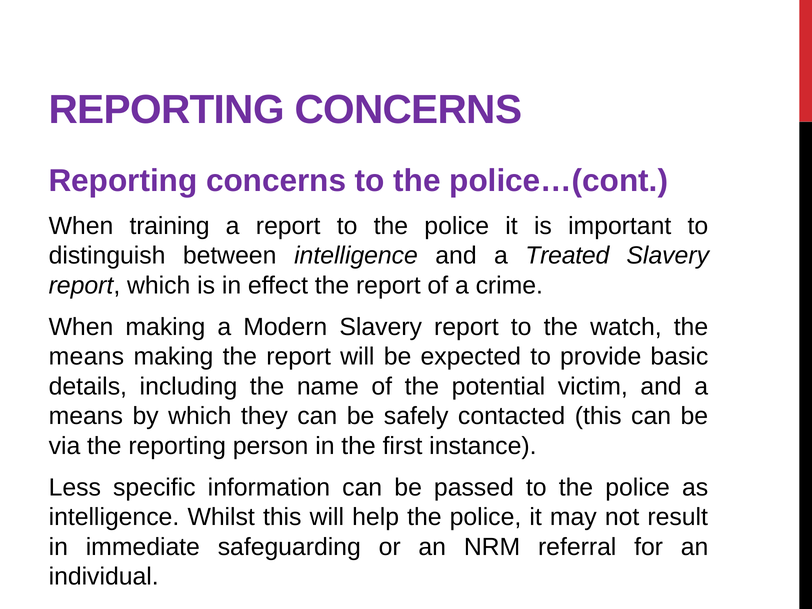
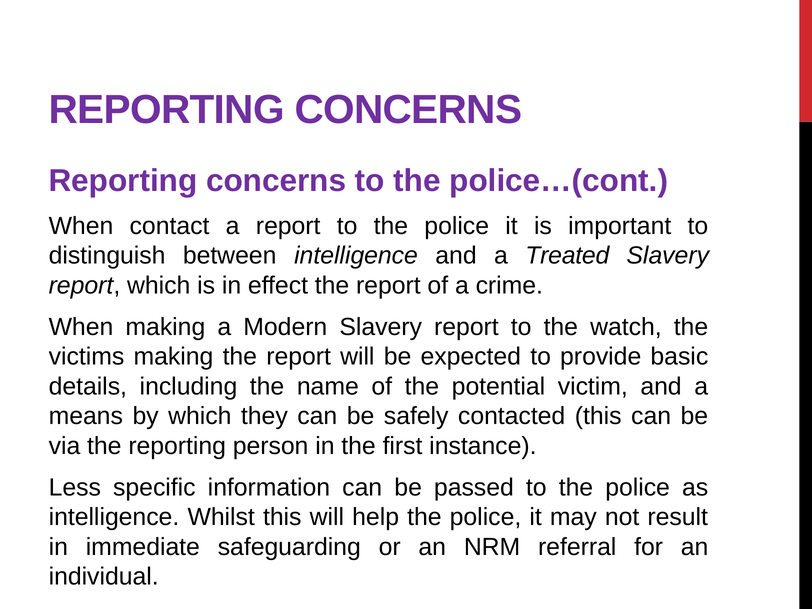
training: training -> contact
means at (86, 357): means -> victims
